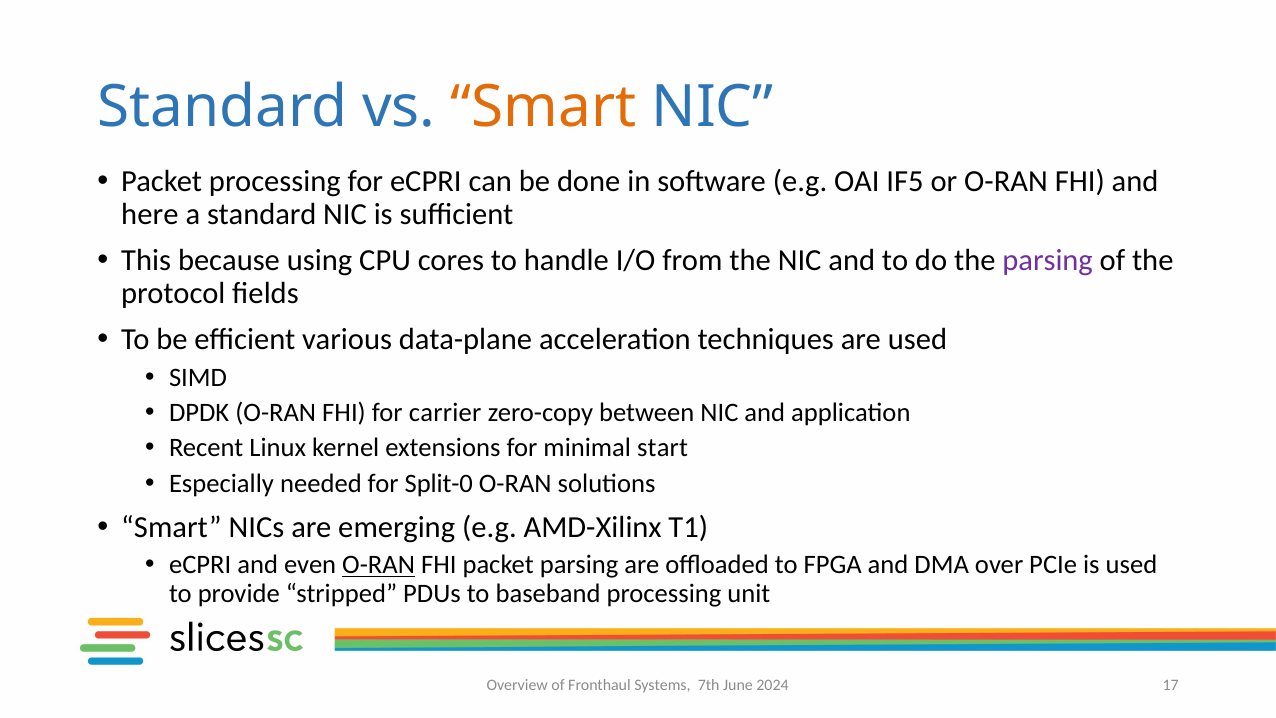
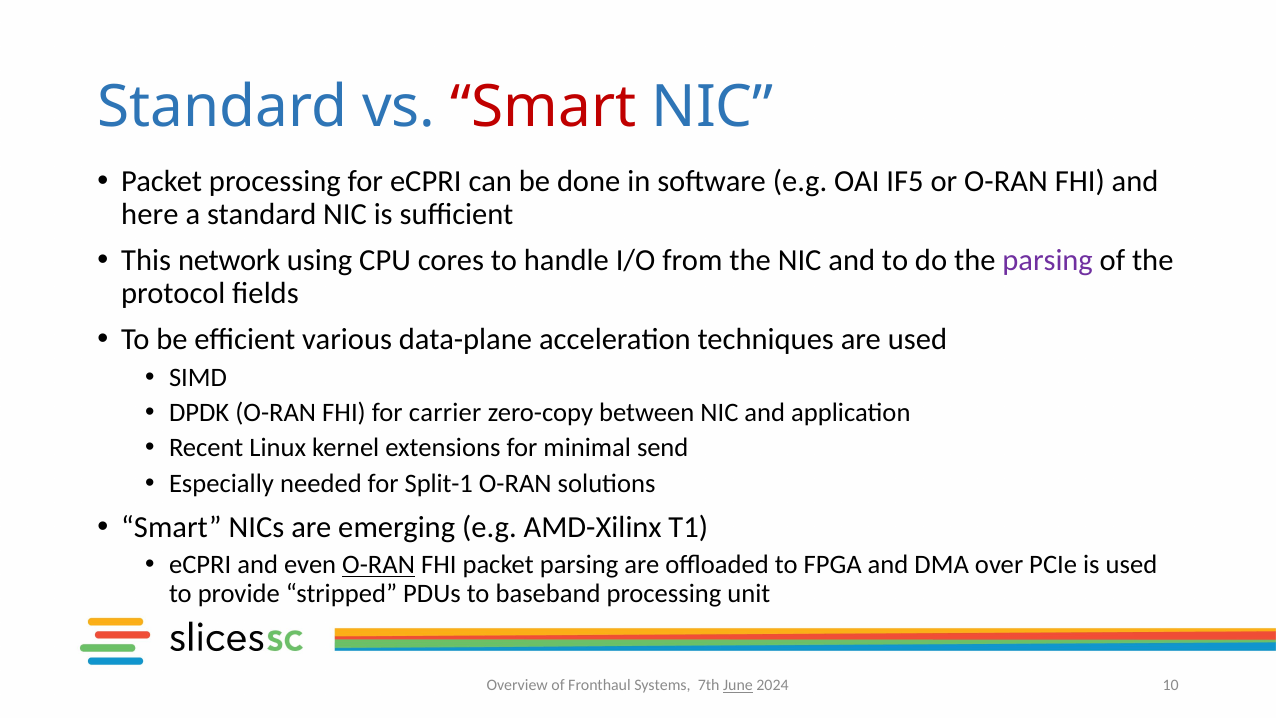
Smart at (544, 107) colour: orange -> red
because: because -> network
start: start -> send
Split-0: Split-0 -> Split-1
June underline: none -> present
17: 17 -> 10
